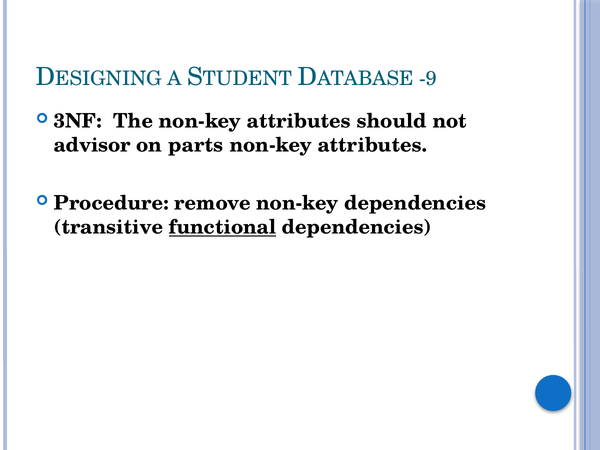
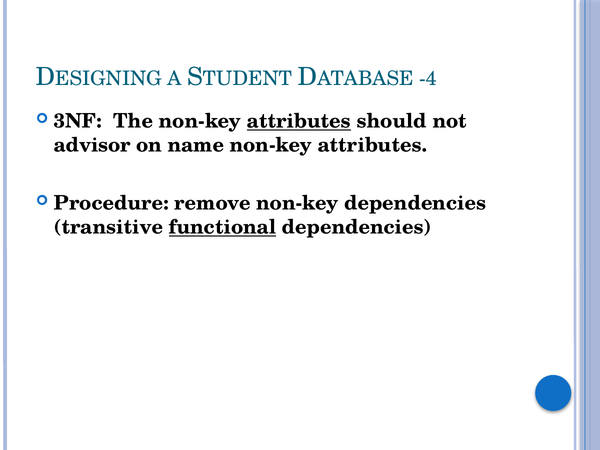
-9: -9 -> -4
attributes at (299, 121) underline: none -> present
parts: parts -> name
